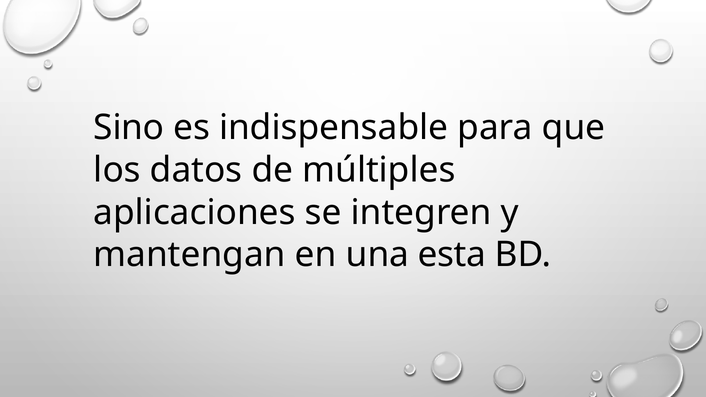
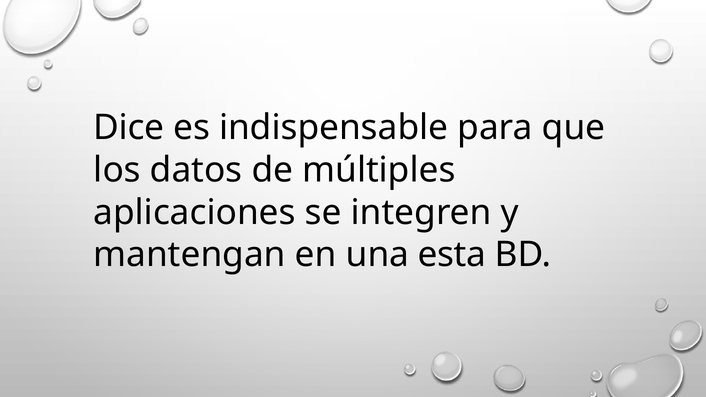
Sino: Sino -> Dice
